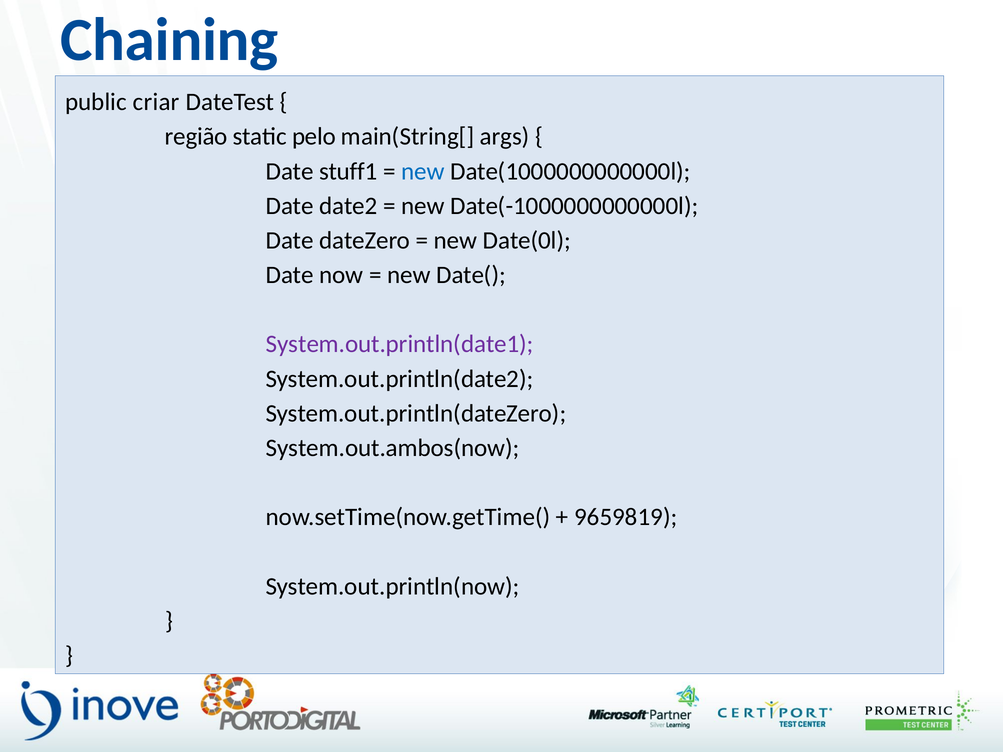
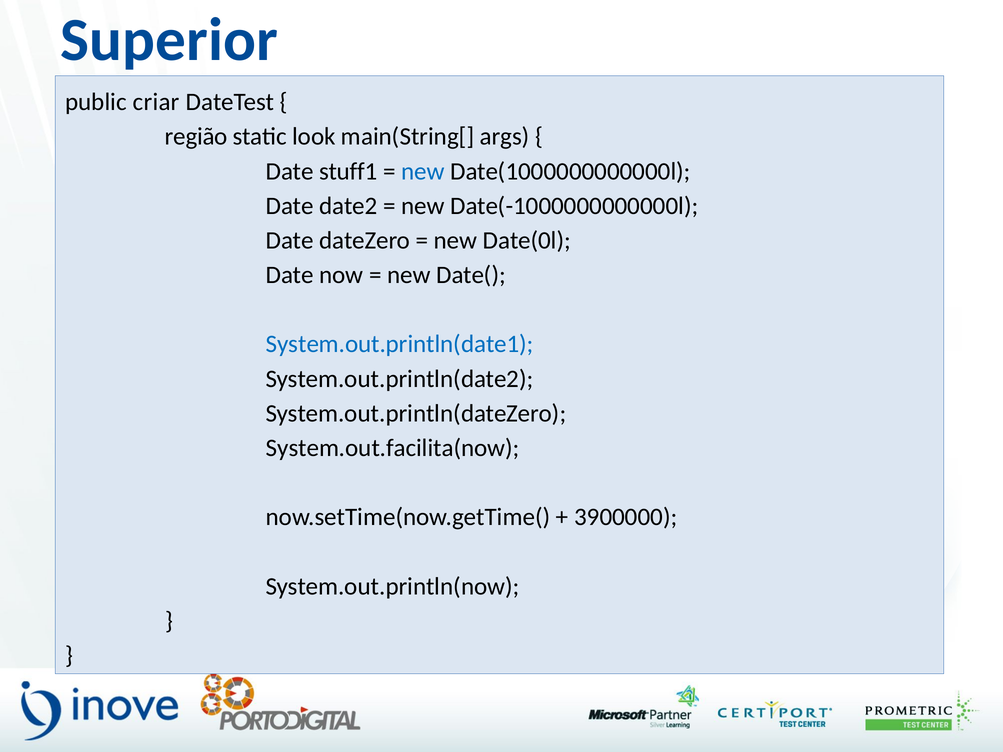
Chaining: Chaining -> Superior
pelo: pelo -> look
System.out.println(date1 colour: purple -> blue
System.out.ambos(now: System.out.ambos(now -> System.out.facilita(now
9659819: 9659819 -> 3900000
